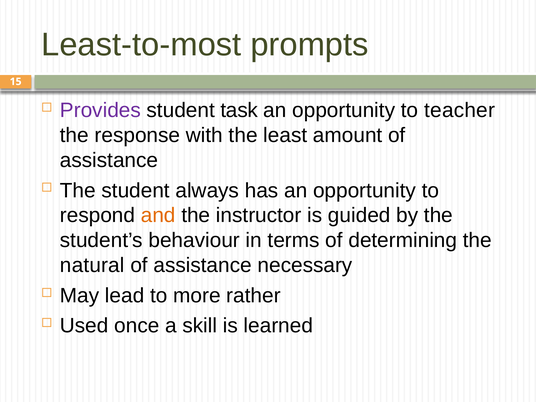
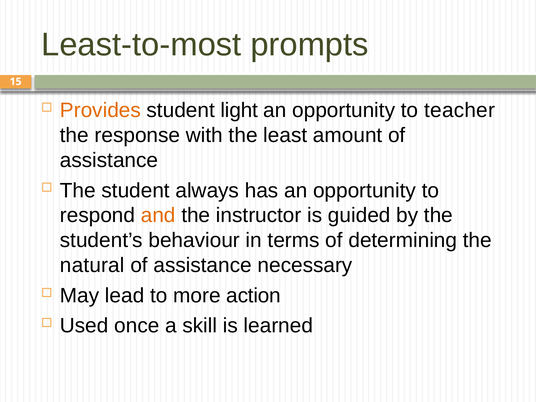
Provides colour: purple -> orange
task: task -> light
rather: rather -> action
